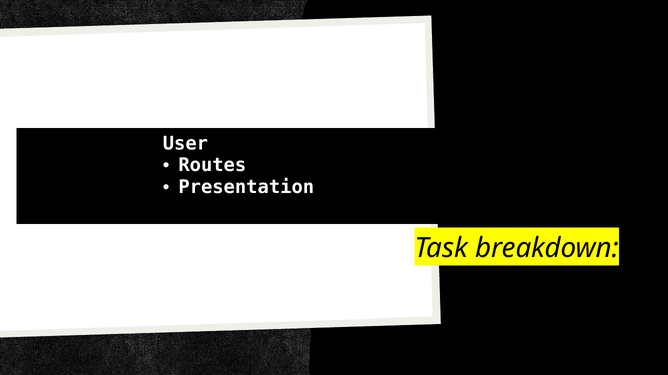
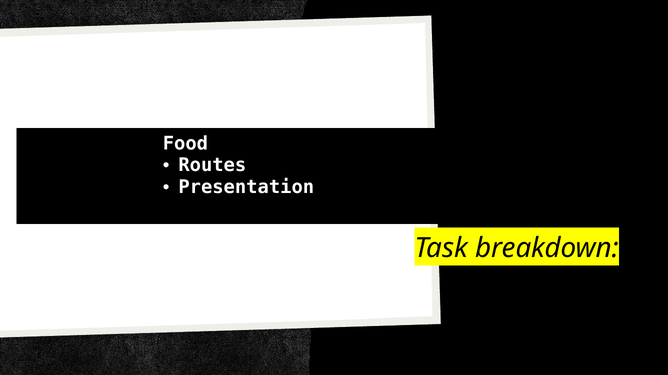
User: User -> Food
